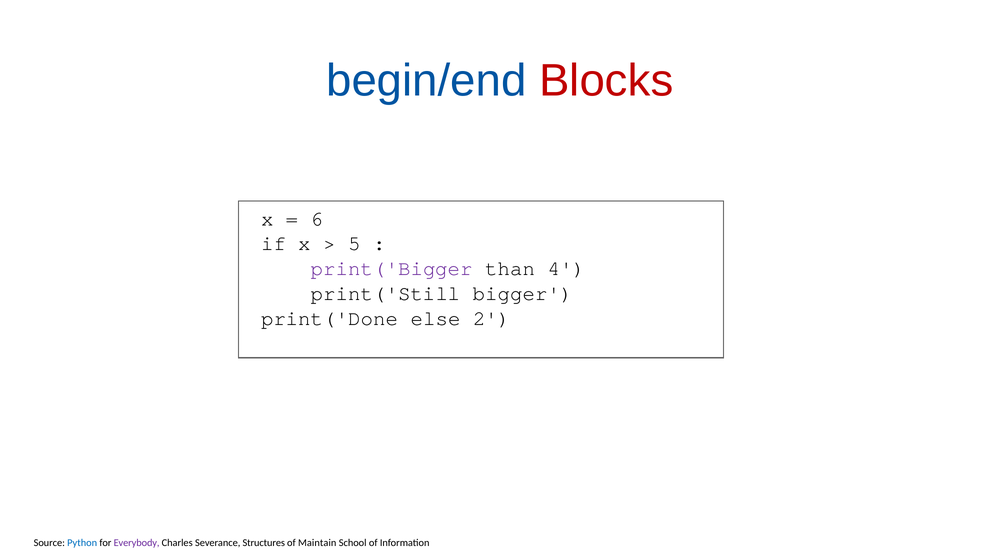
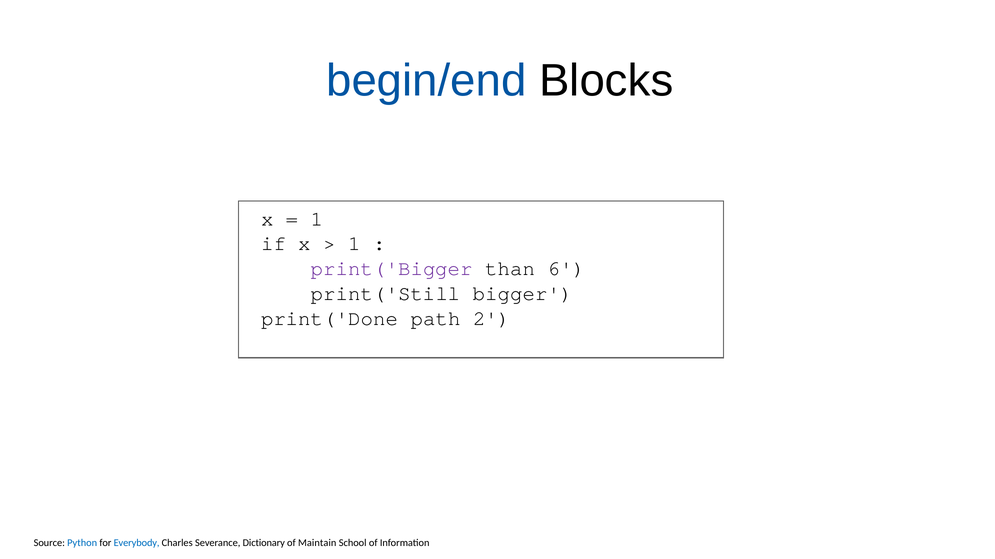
Blocks colour: red -> black
6 at (317, 219): 6 -> 1
5 at (355, 244): 5 -> 1
4: 4 -> 6
else: else -> path
Everybody colour: purple -> blue
Structures: Structures -> Dictionary
